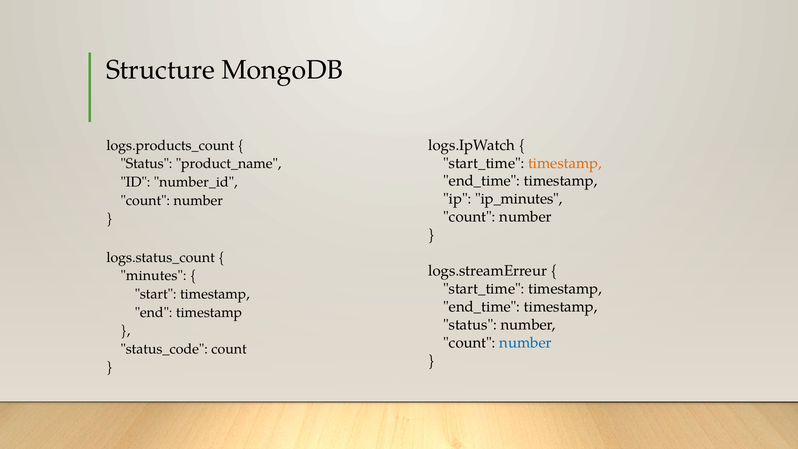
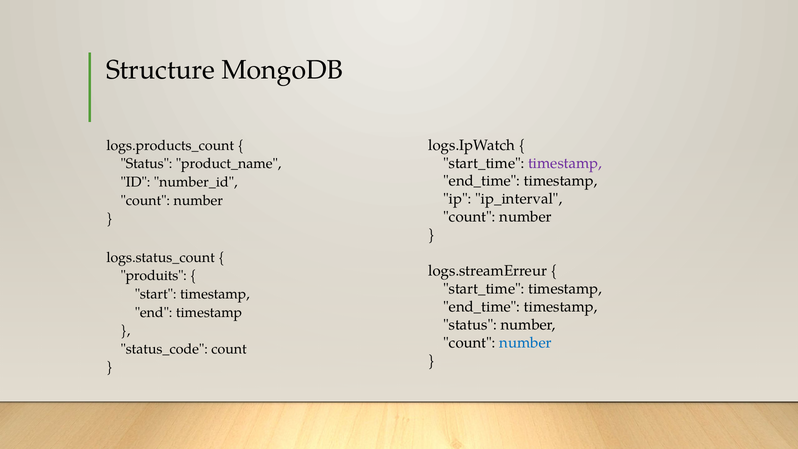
timestamp at (565, 163) colour: orange -> purple
ip_minutes: ip_minutes -> ip_interval
minutes: minutes -> produits
